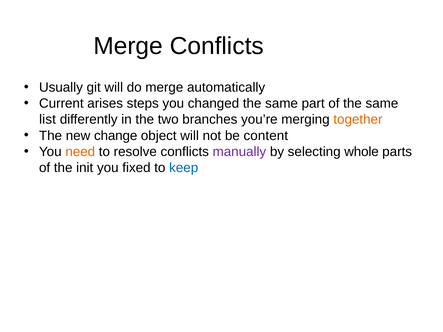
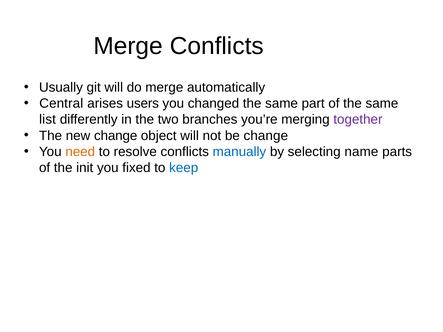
Current: Current -> Central
steps: steps -> users
together colour: orange -> purple
be content: content -> change
manually colour: purple -> blue
whole: whole -> name
